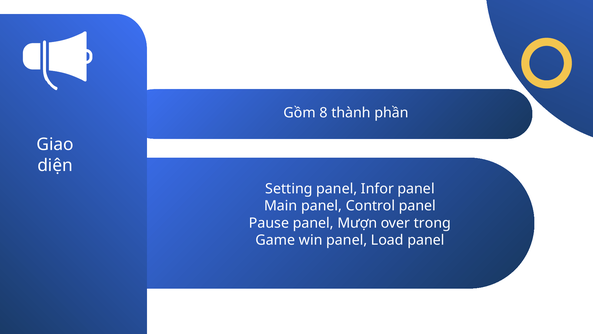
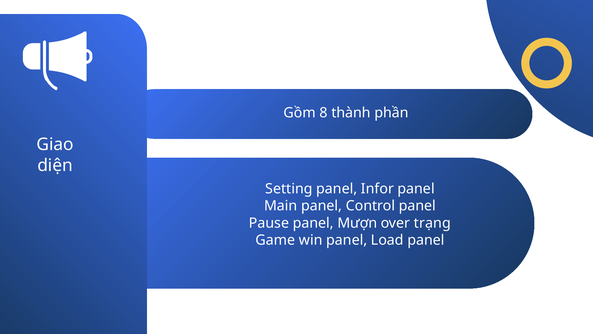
trong: trong -> trạng
